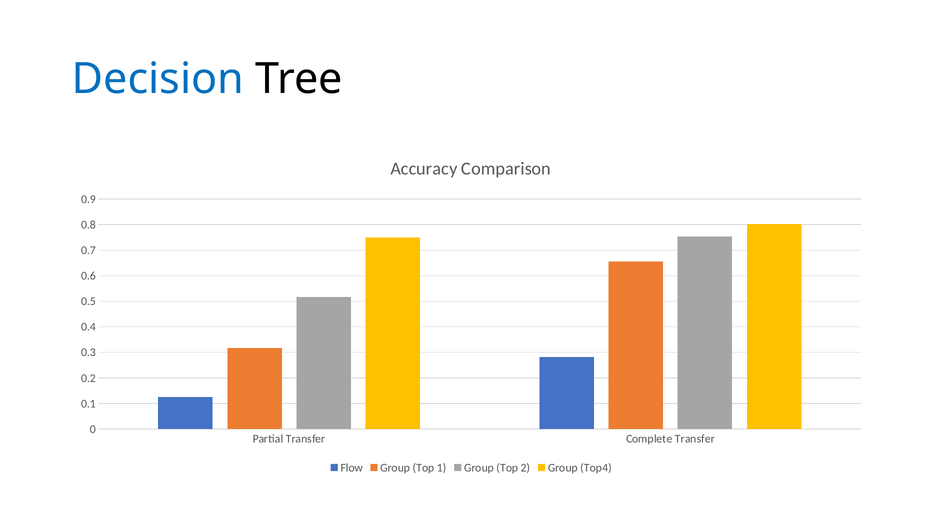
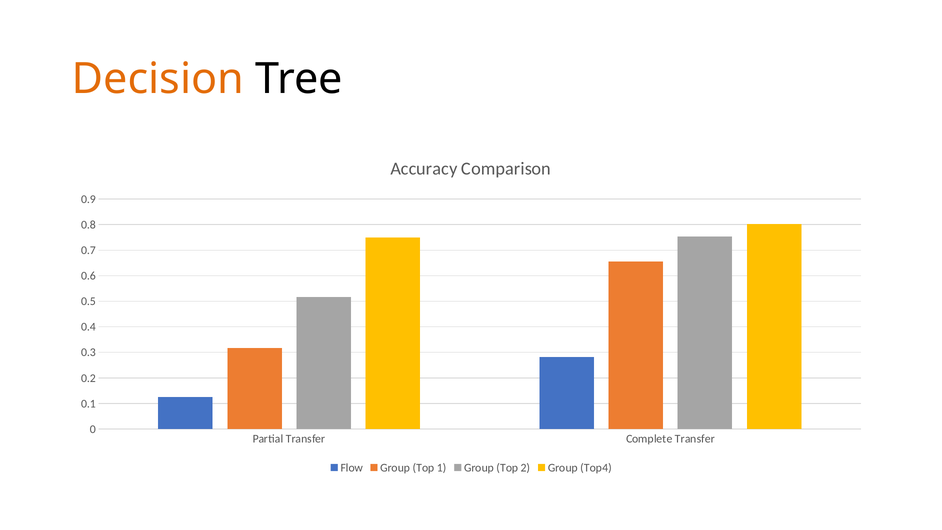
Decision colour: blue -> orange
